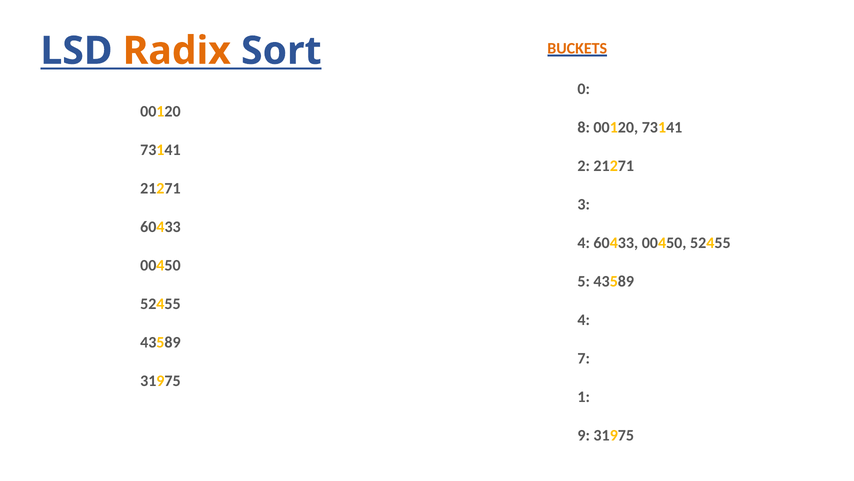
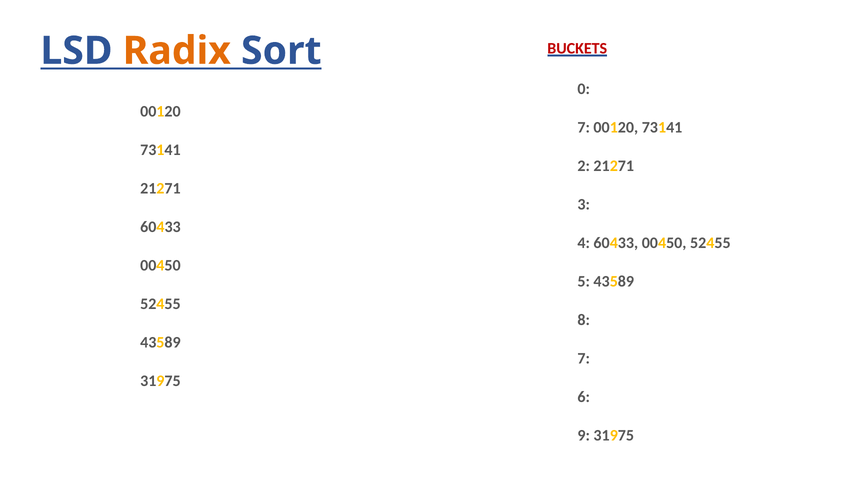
BUCKETS colour: orange -> red
8 at (584, 127): 8 -> 7
4 at (584, 319): 4 -> 8
1: 1 -> 6
